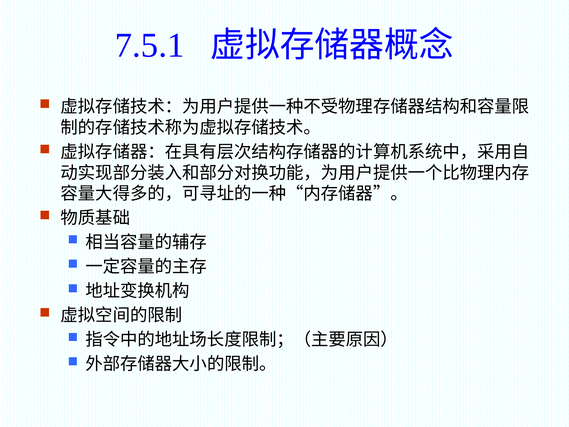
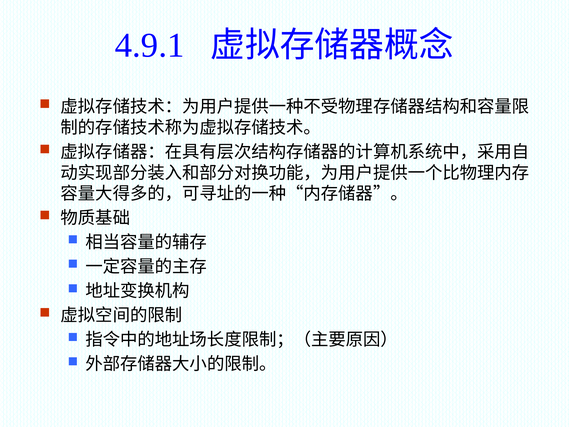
7.5.1: 7.5.1 -> 4.9.1
